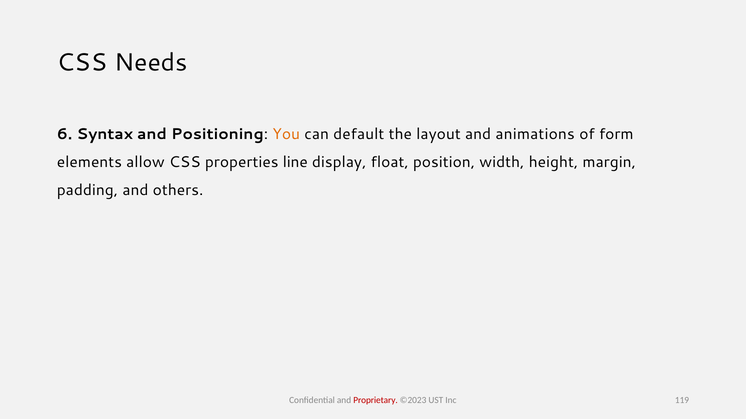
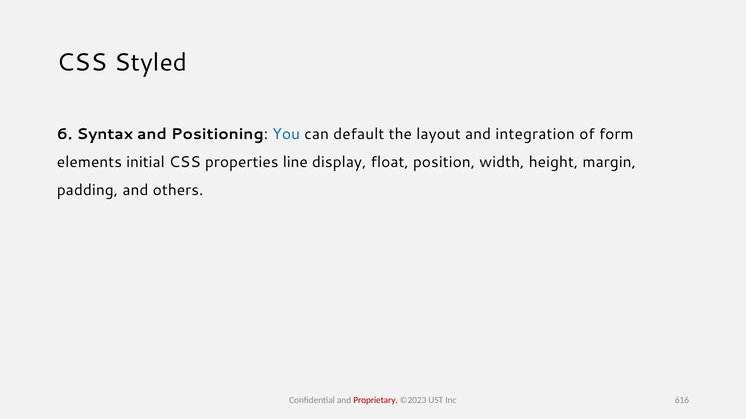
Needs: Needs -> Styled
You colour: orange -> blue
animations: animations -> integration
allow: allow -> initial
119: 119 -> 616
